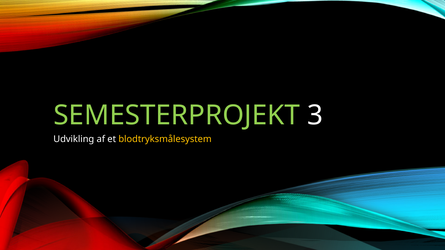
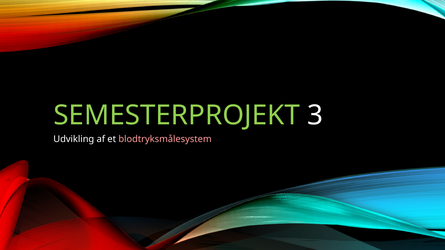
blodtryksmålesystem colour: yellow -> pink
